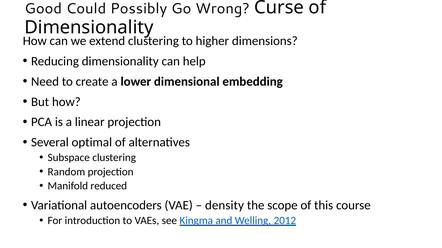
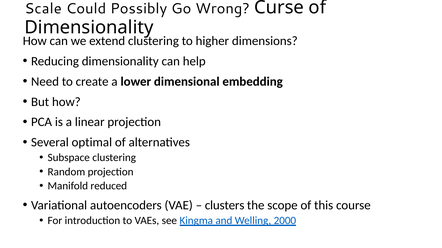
Good: Good -> Scale
density: density -> clusters
2012: 2012 -> 2000
